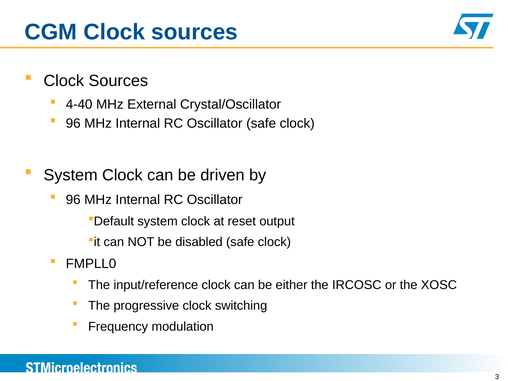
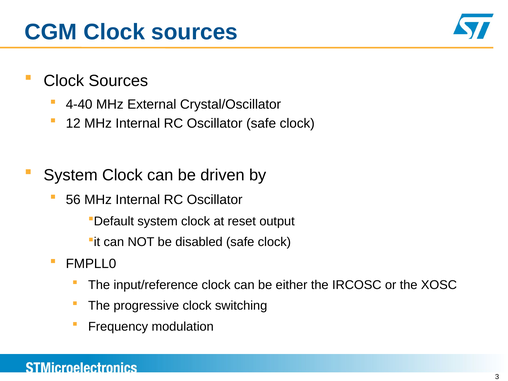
96 at (73, 123): 96 -> 12
96 at (73, 200): 96 -> 56
